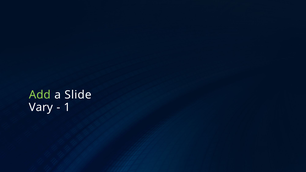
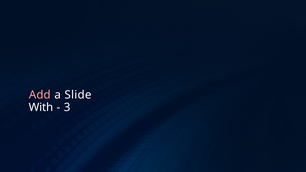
Add colour: light green -> pink
Vary: Vary -> With
1: 1 -> 3
